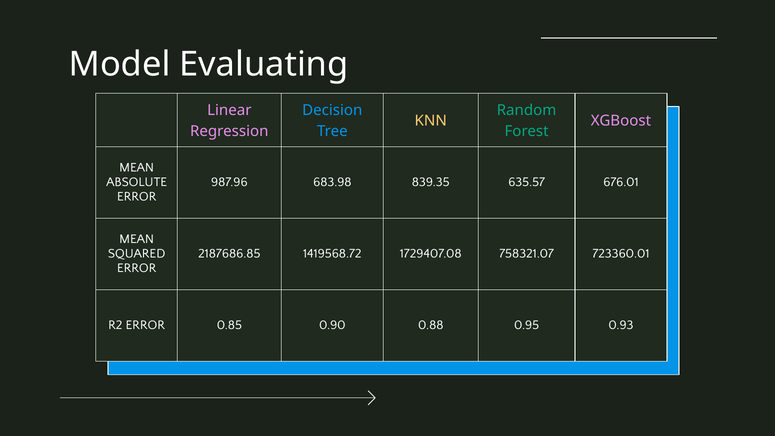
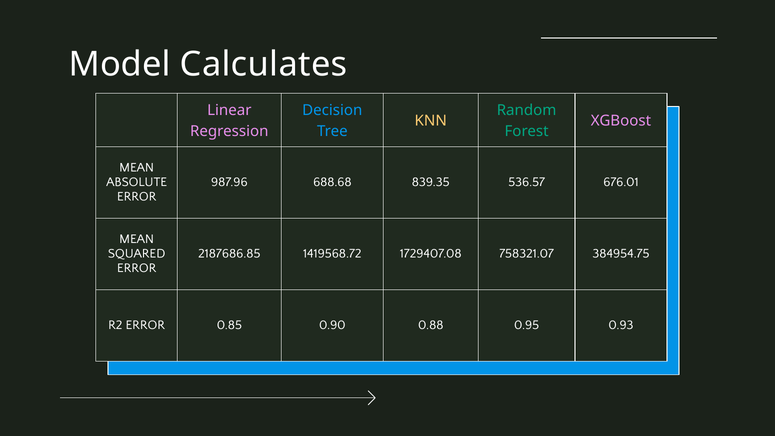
Evaluating: Evaluating -> Calculates
683.98: 683.98 -> 688.68
635.57: 635.57 -> 536.57
723360.01: 723360.01 -> 384954.75
